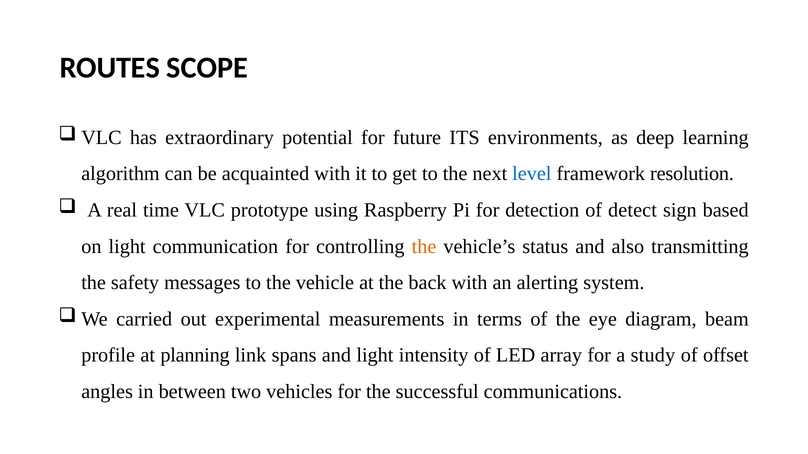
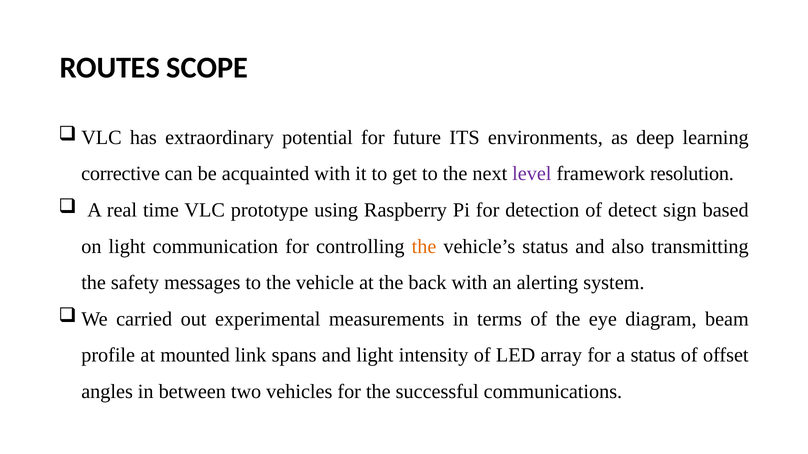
algorithm: algorithm -> corrective
level colour: blue -> purple
planning: planning -> mounted
a study: study -> status
